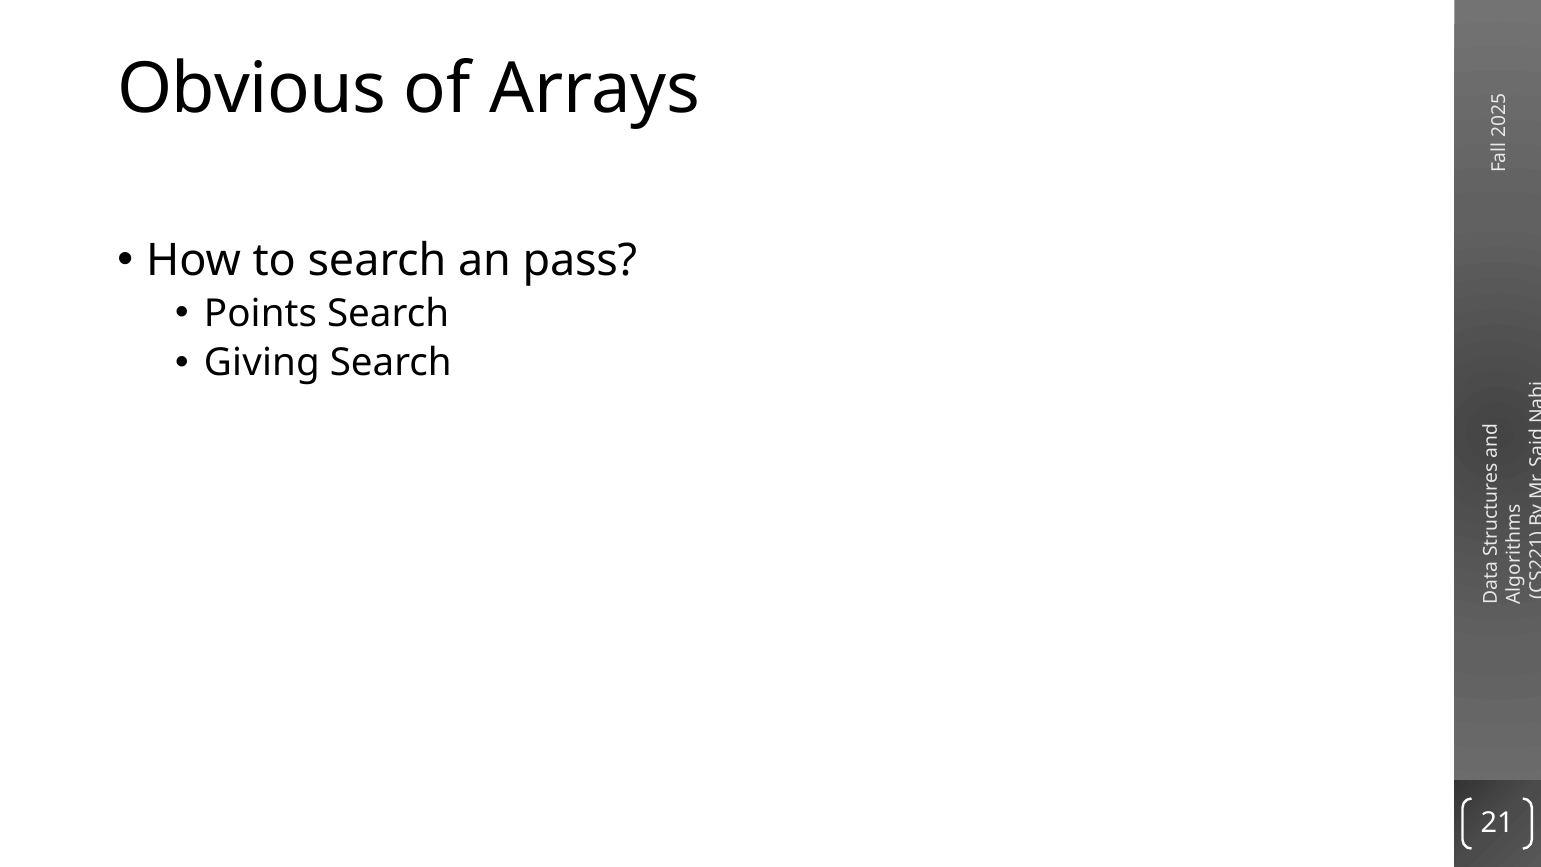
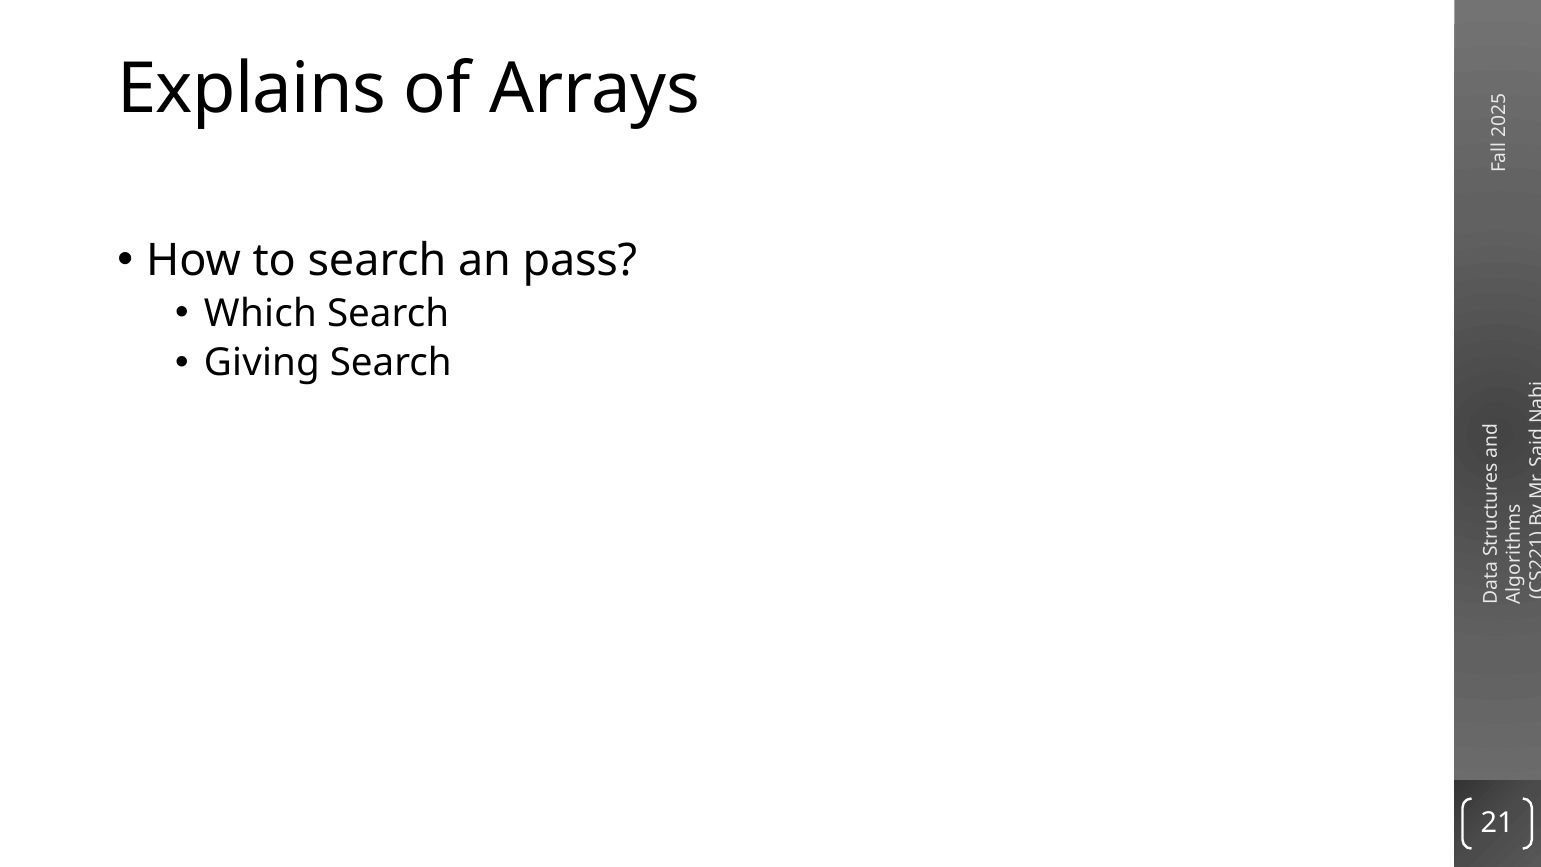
Obvious: Obvious -> Explains
Points: Points -> Which
